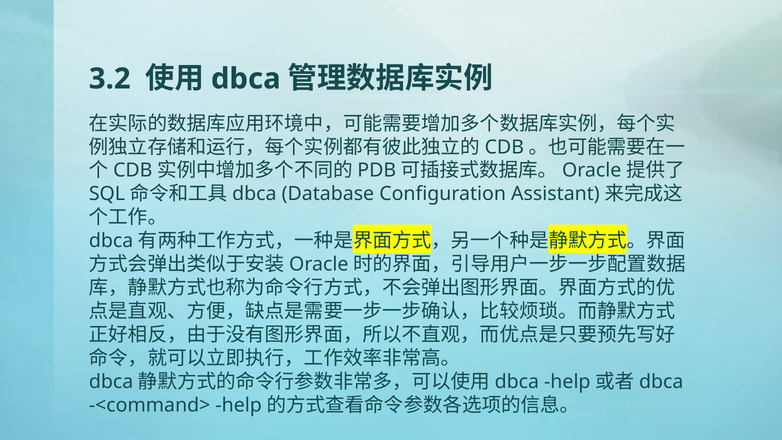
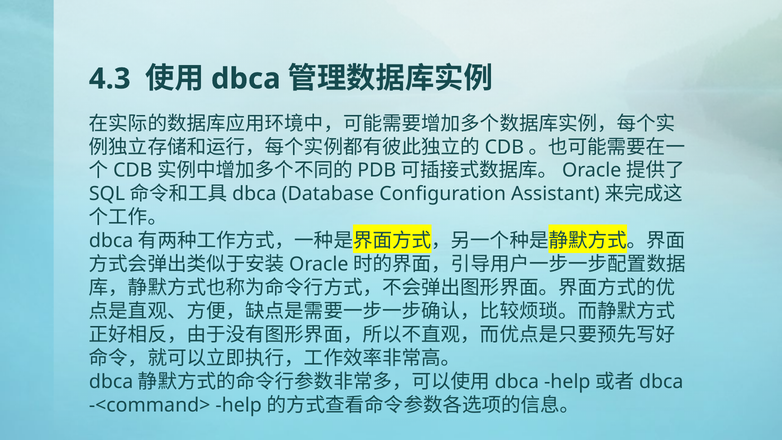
3.2: 3.2 -> 4.3
